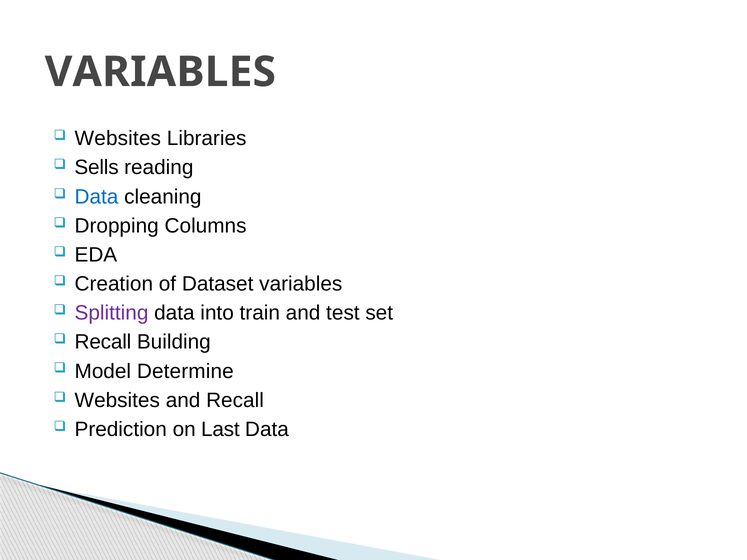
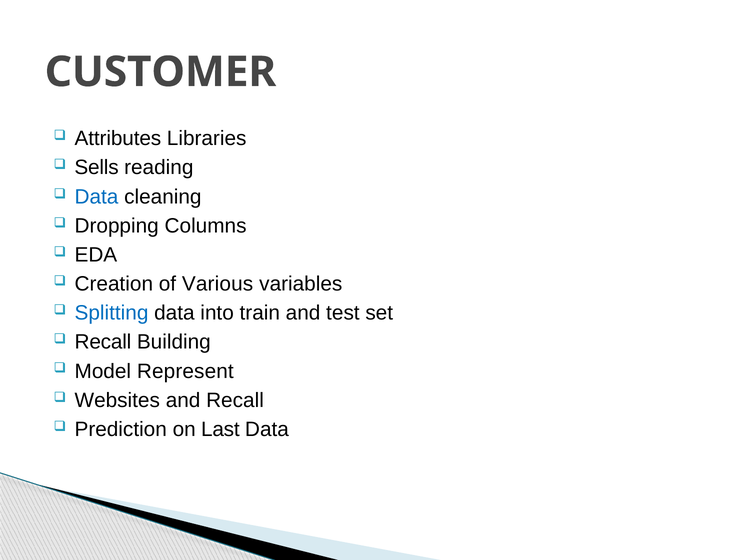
VARIABLES at (160, 72): VARIABLES -> CUSTOMER
Websites at (118, 139): Websites -> Attributes
Dataset: Dataset -> Various
Splitting colour: purple -> blue
Determine: Determine -> Represent
